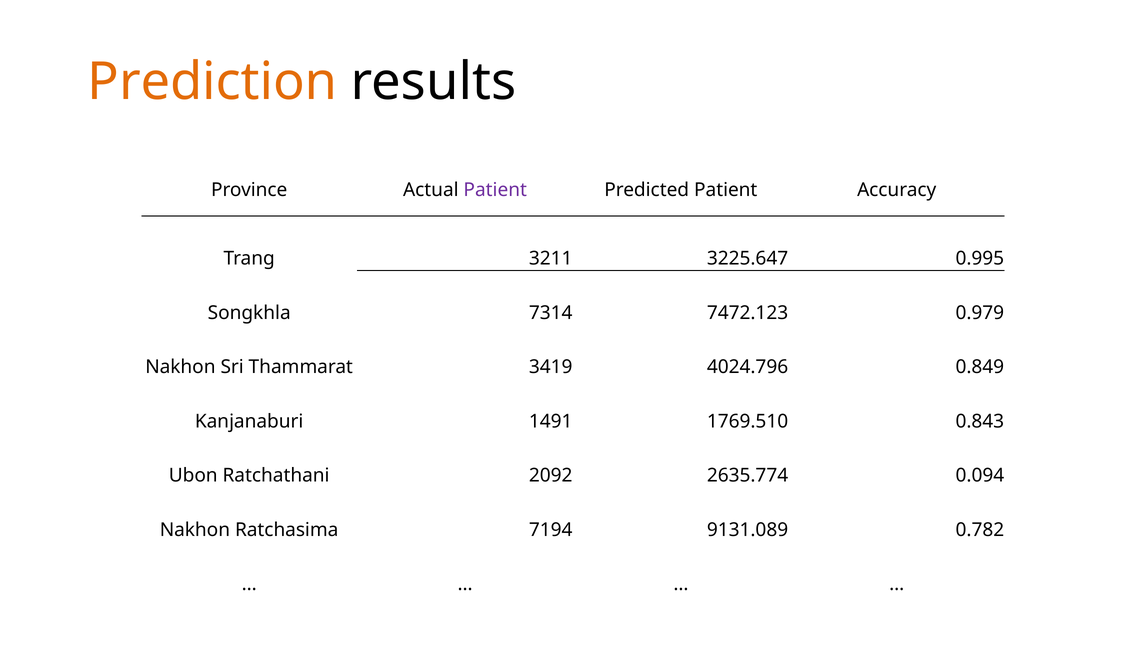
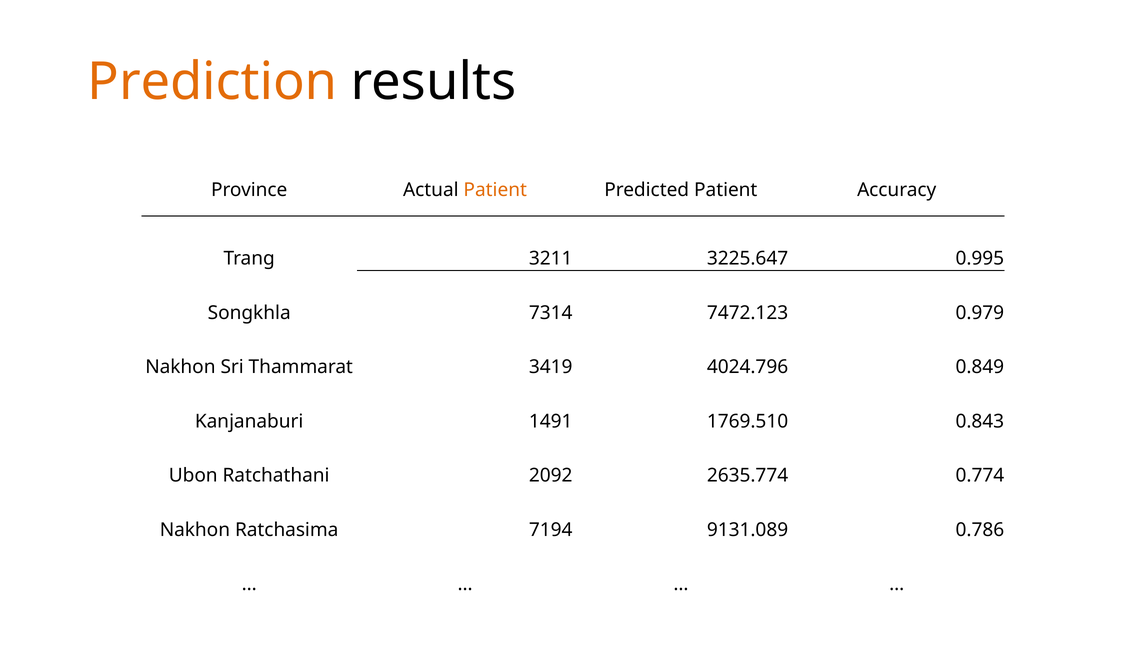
Patient at (495, 190) colour: purple -> orange
0.094: 0.094 -> 0.774
0.782: 0.782 -> 0.786
